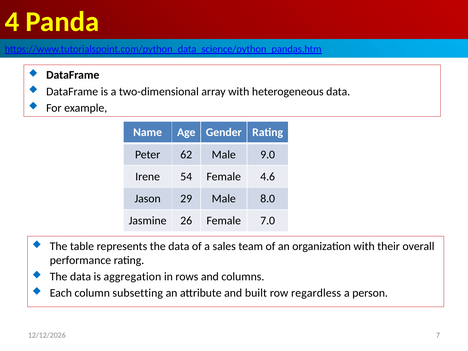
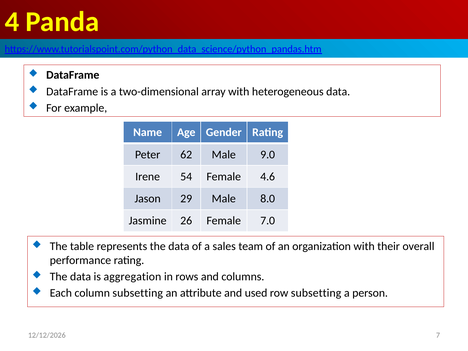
built: built -> used
row regardless: regardless -> subsetting
